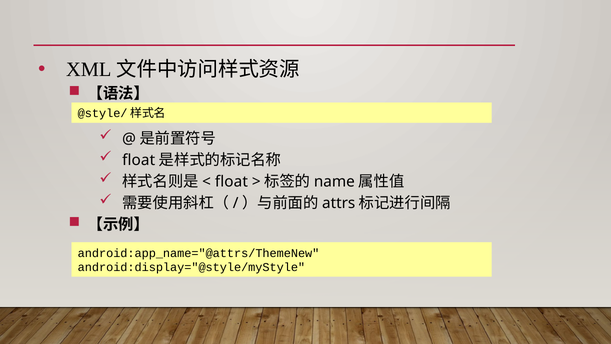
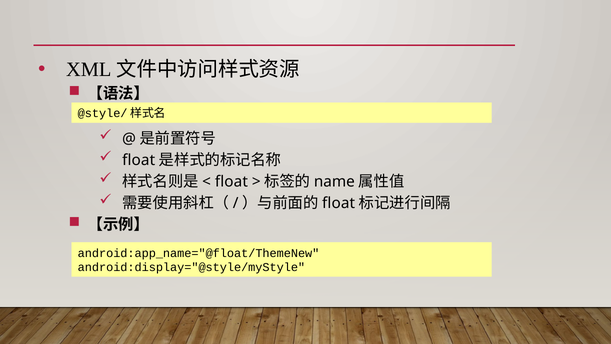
attrs at (339, 203): attrs -> float
android:app_name="@attrs/ThemeNew: android:app_name="@attrs/ThemeNew -> android:app_name="@float/ThemeNew
